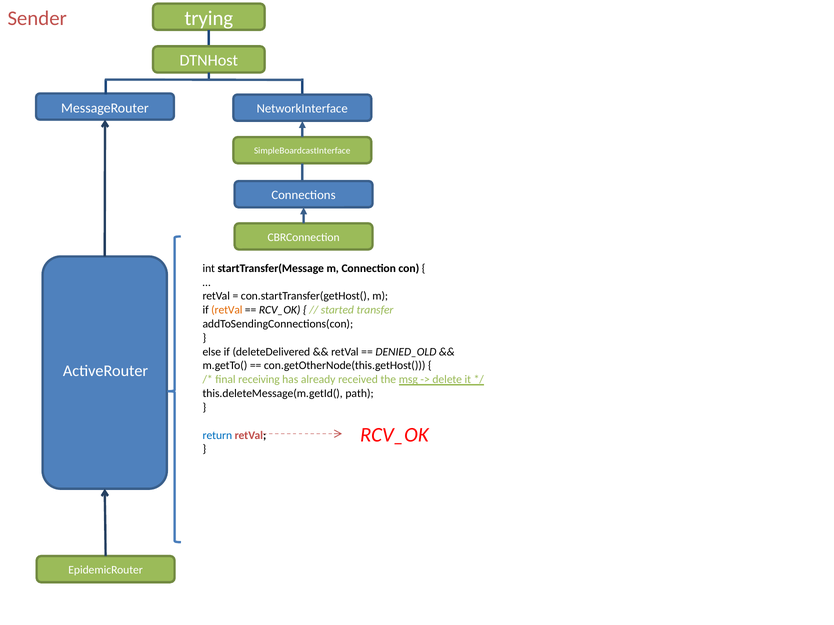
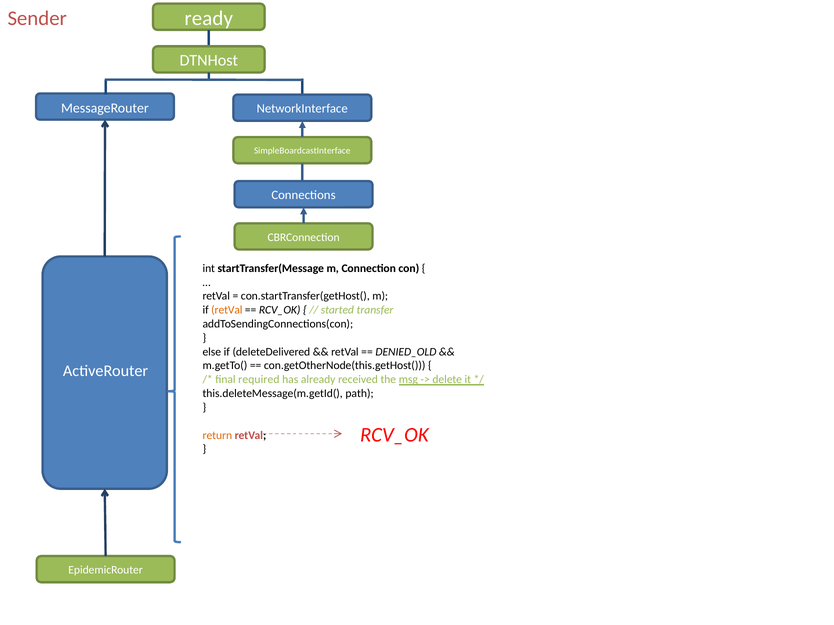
trying: trying -> ready
receiving: receiving -> required
return colour: blue -> orange
